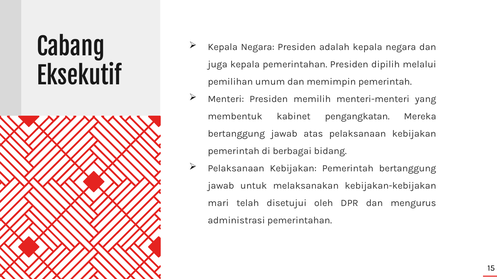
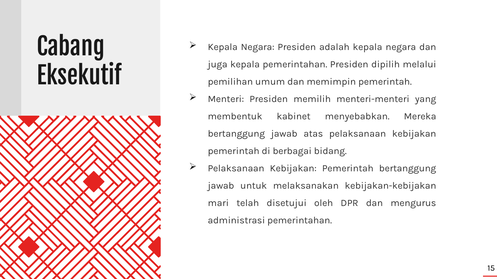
pengangkatan: pengangkatan -> menyebabkan
